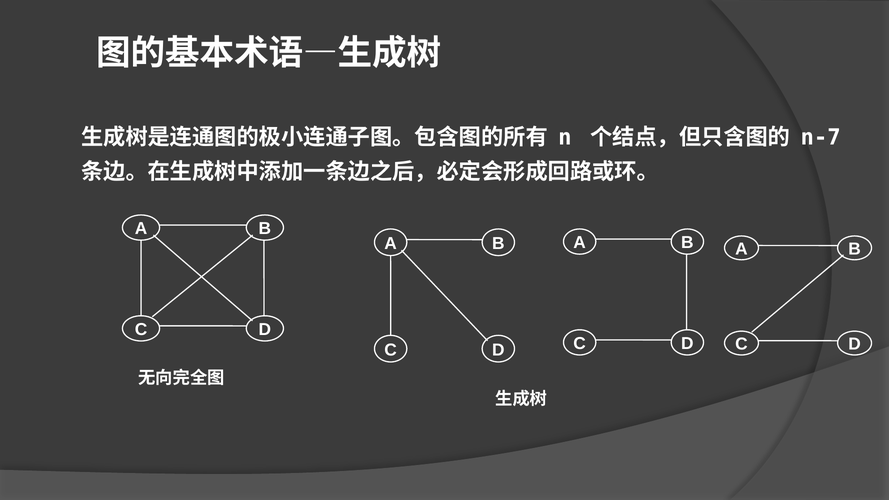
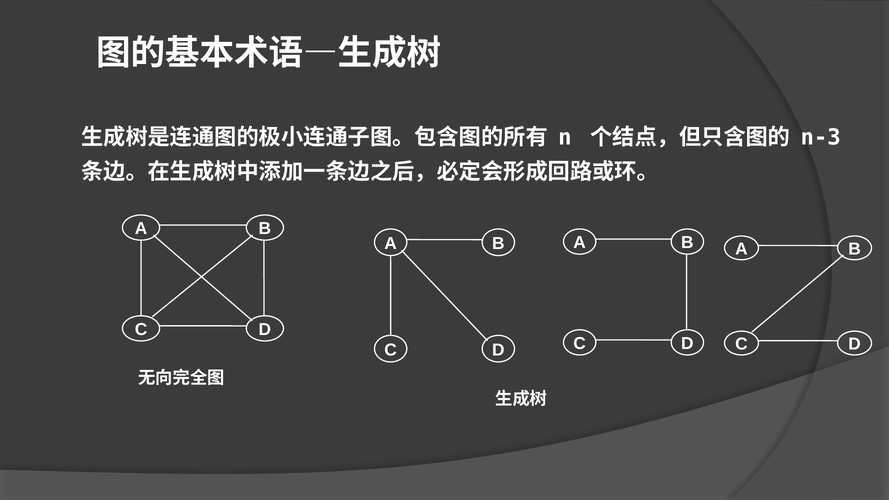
n-7: n-7 -> n-3
